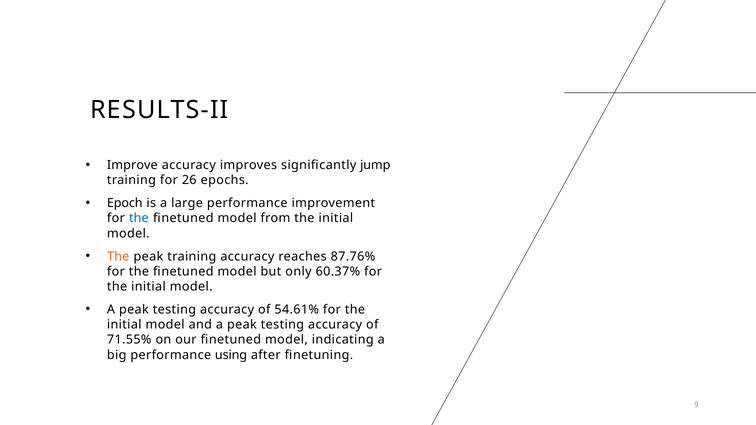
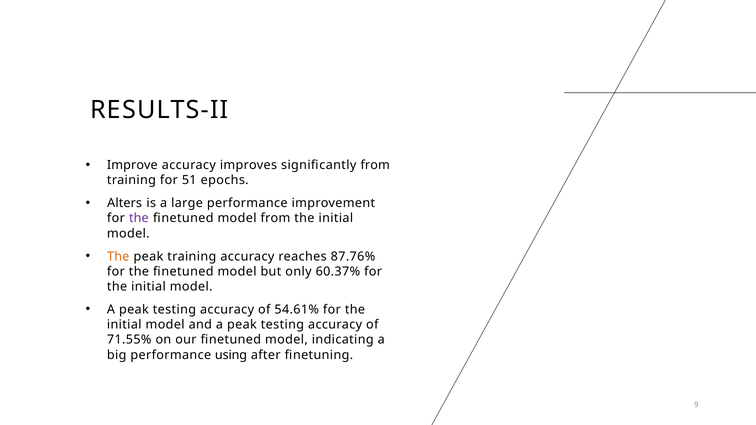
significantly jump: jump -> from
26: 26 -> 51
Epoch: Epoch -> Alters
the at (139, 218) colour: blue -> purple
